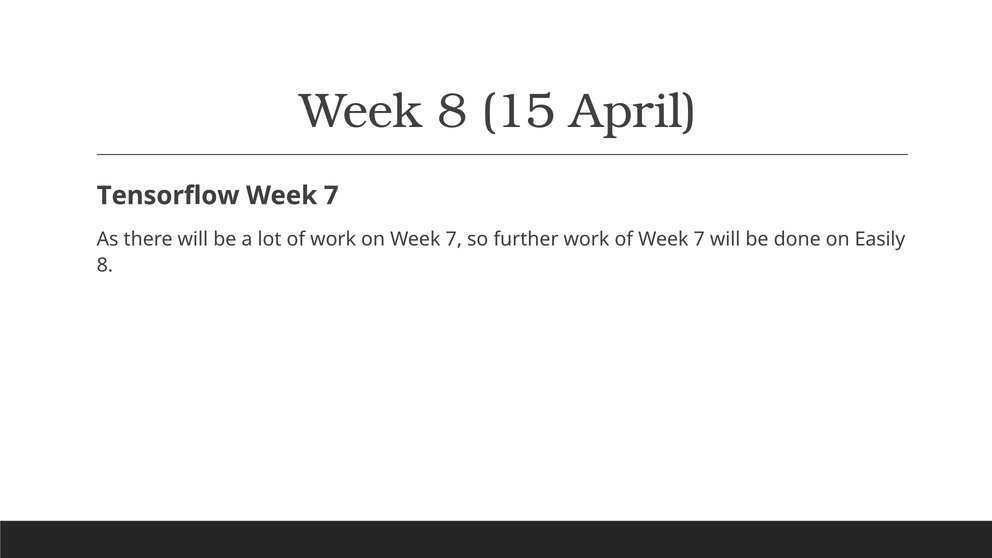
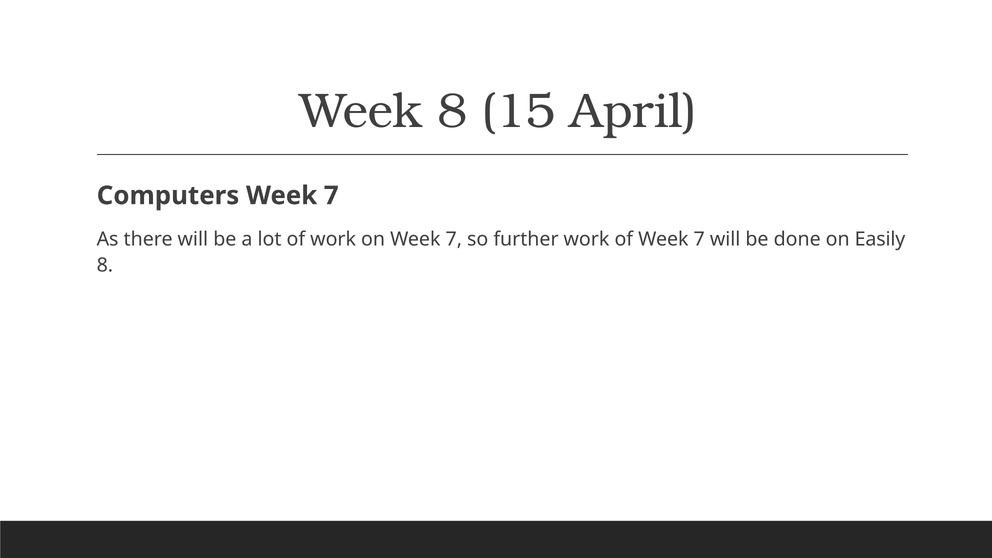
Tensorflow: Tensorflow -> Computers
